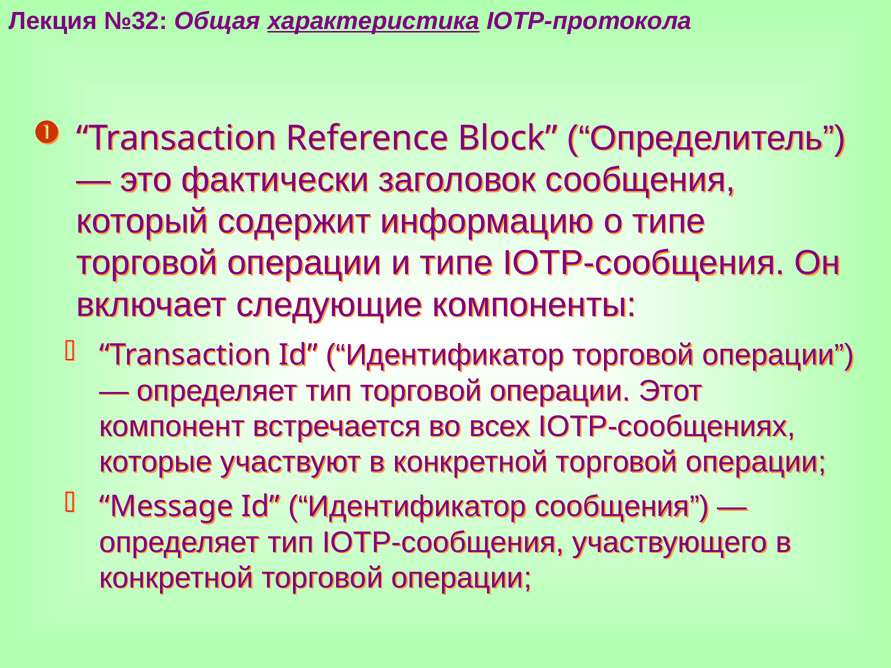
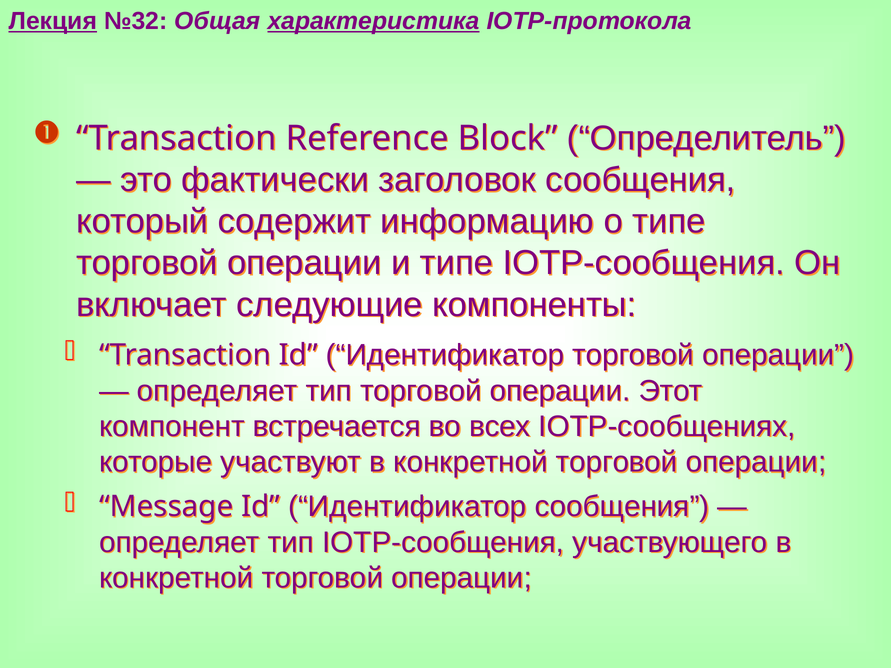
Лекция underline: none -> present
